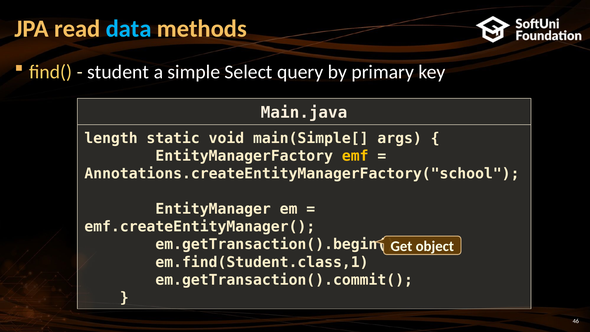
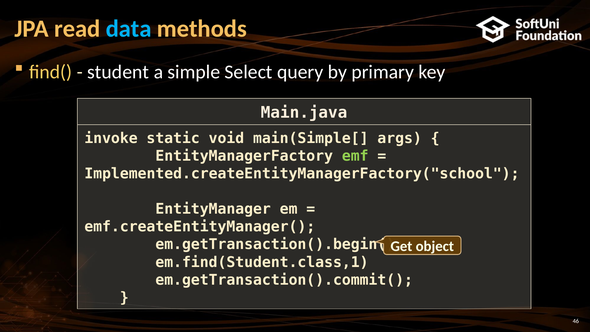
length: length -> invoke
emf colour: yellow -> light green
Annotations.createEntityManagerFactory("school: Annotations.createEntityManagerFactory("school -> Implemented.createEntityManagerFactory("school
